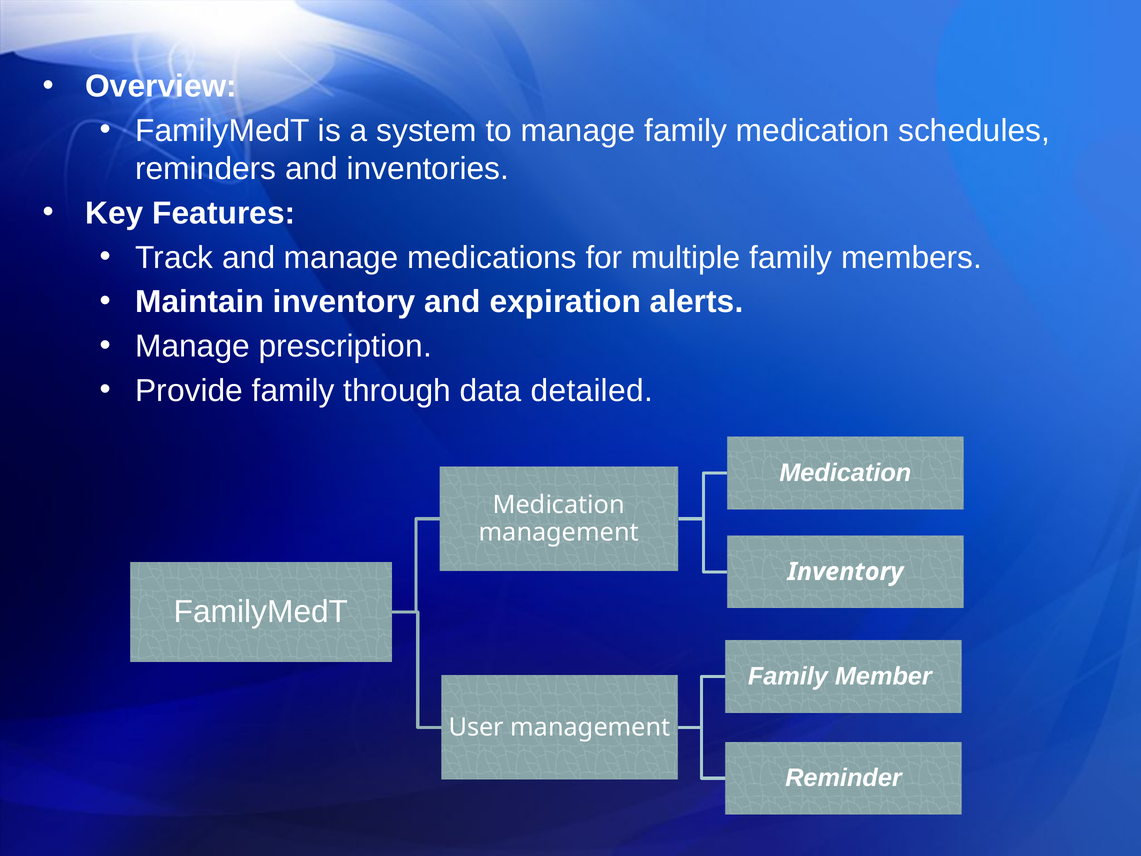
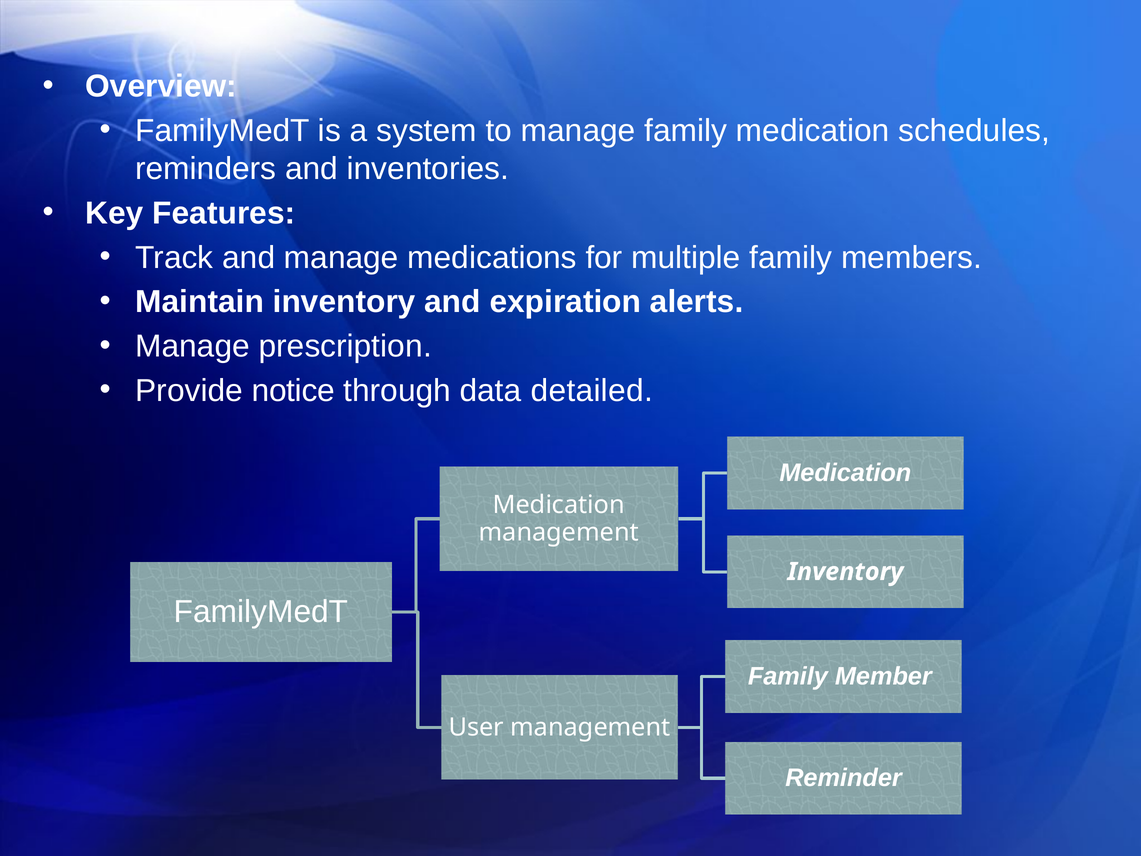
Provide family: family -> notice
